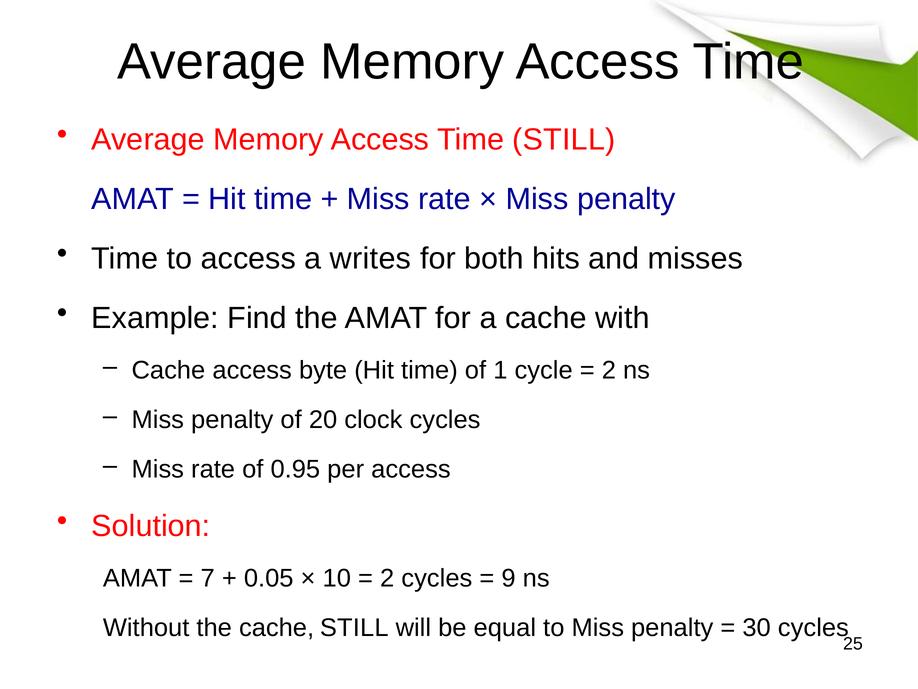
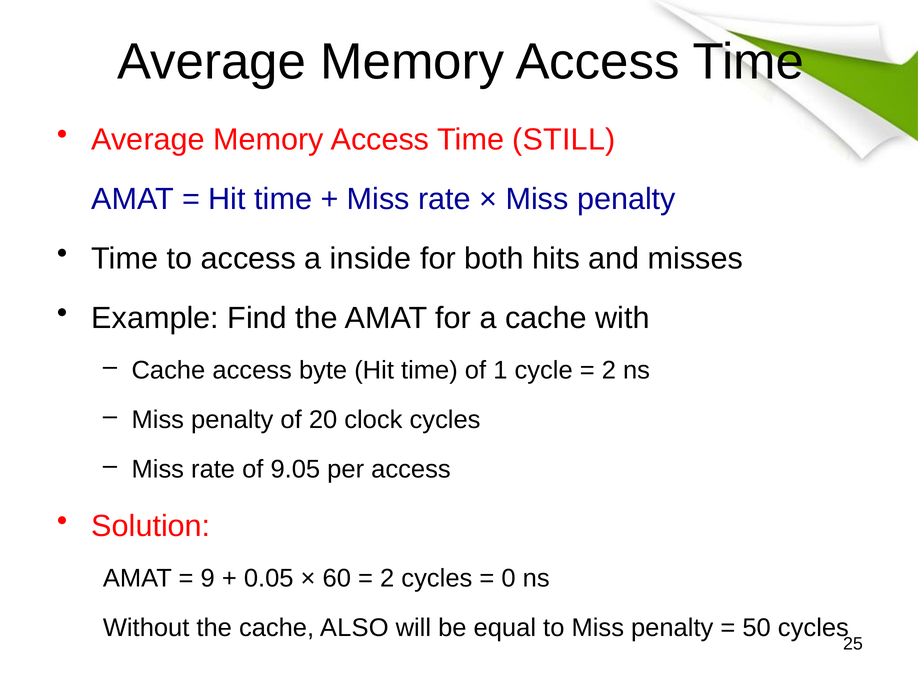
writes: writes -> inside
0.95: 0.95 -> 9.05
7: 7 -> 9
10: 10 -> 60
9: 9 -> 0
cache STILL: STILL -> ALSO
30: 30 -> 50
